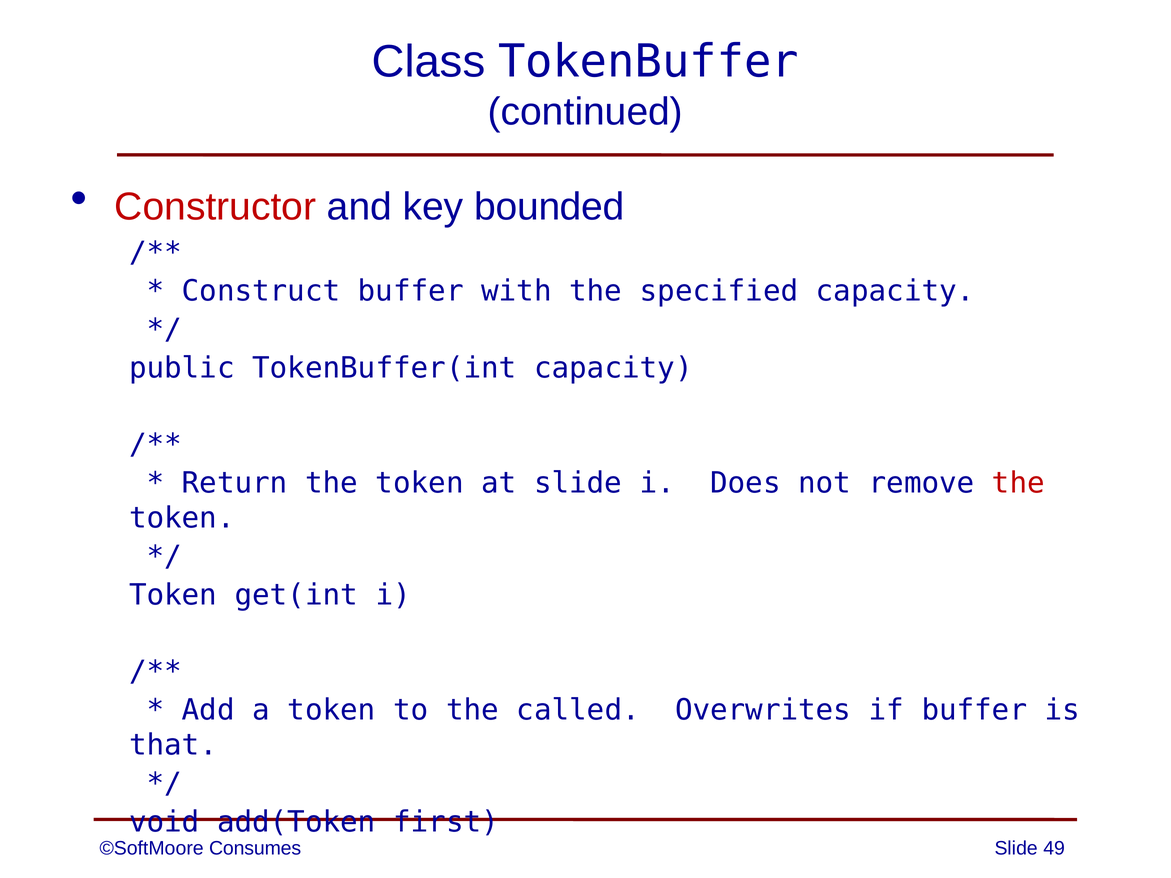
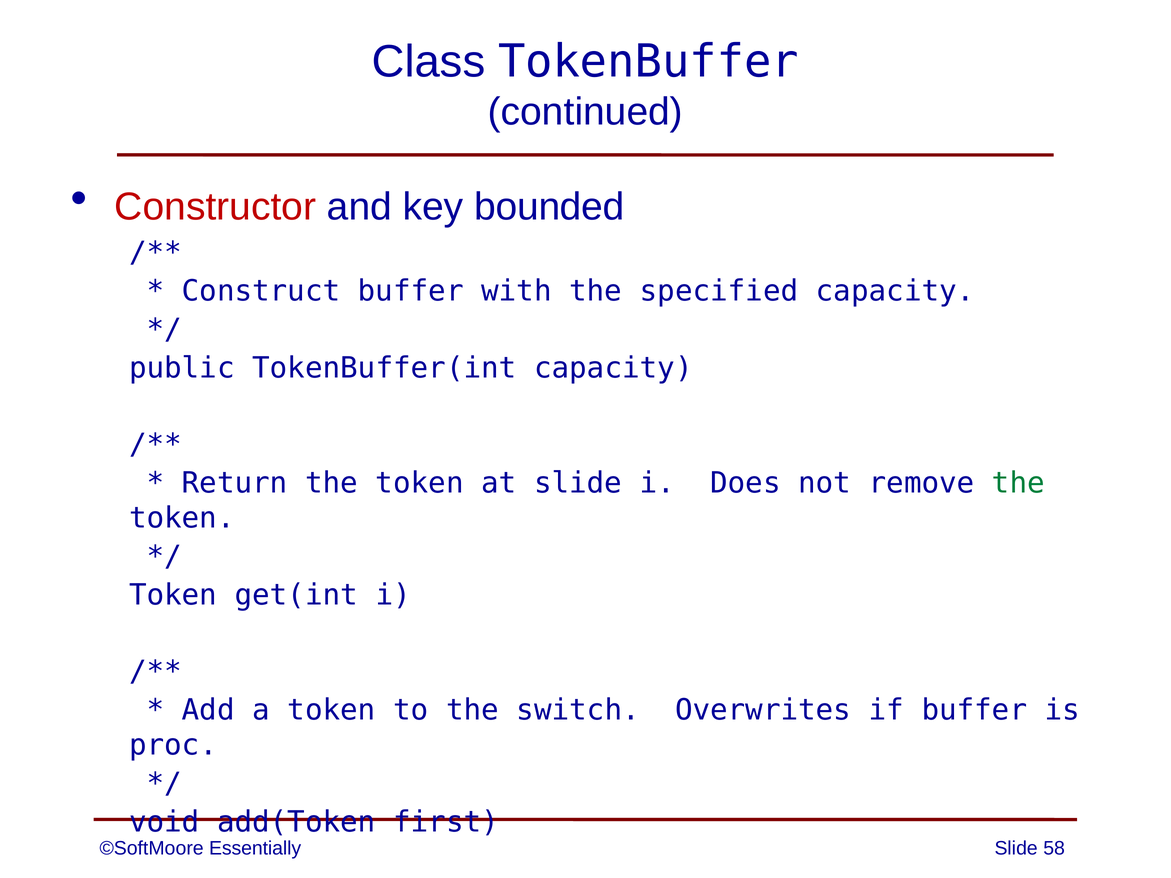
the at (1018, 483) colour: red -> green
called: called -> switch
that: that -> proc
Consumes: Consumes -> Essentially
49: 49 -> 58
